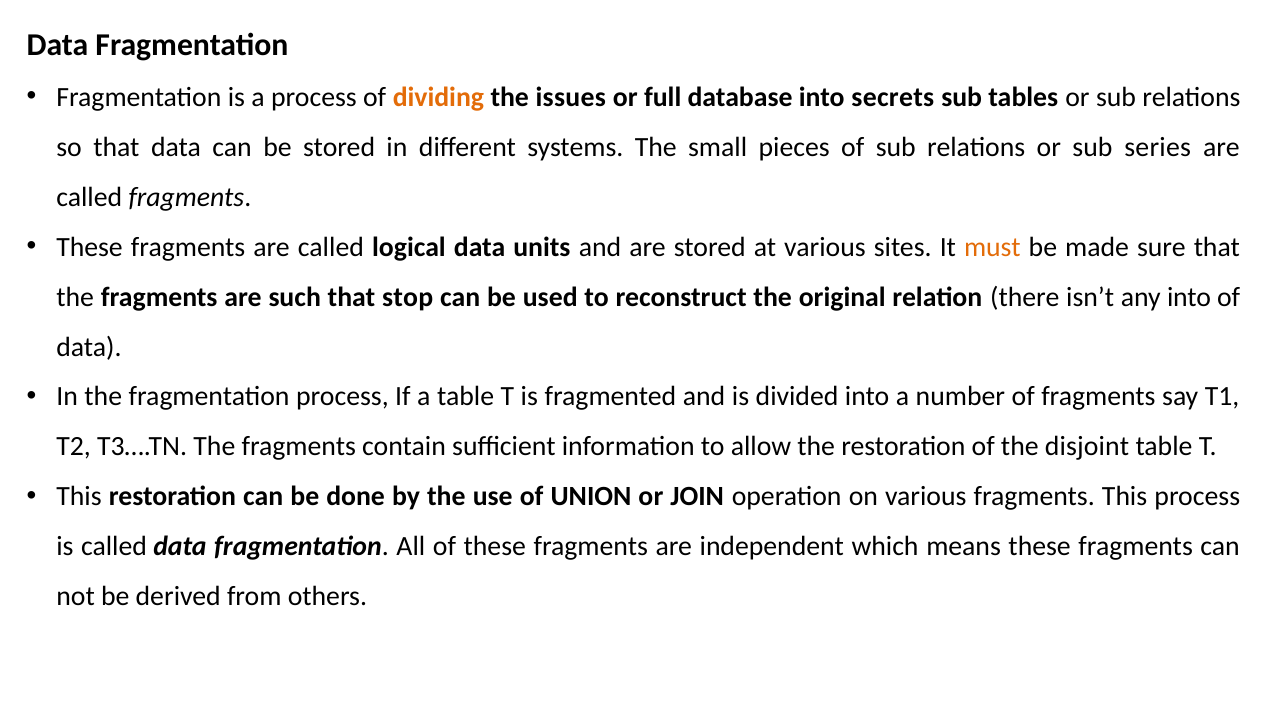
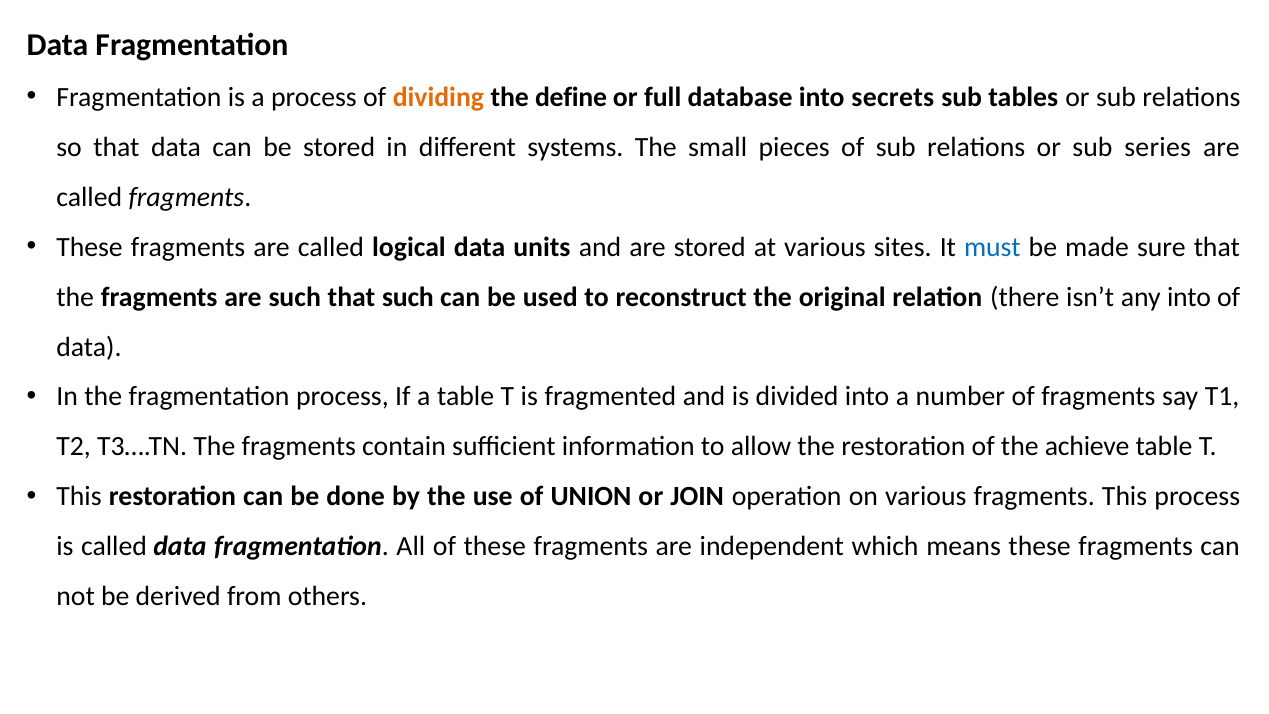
issues: issues -> define
must colour: orange -> blue
that stop: stop -> such
disjoint: disjoint -> achieve
